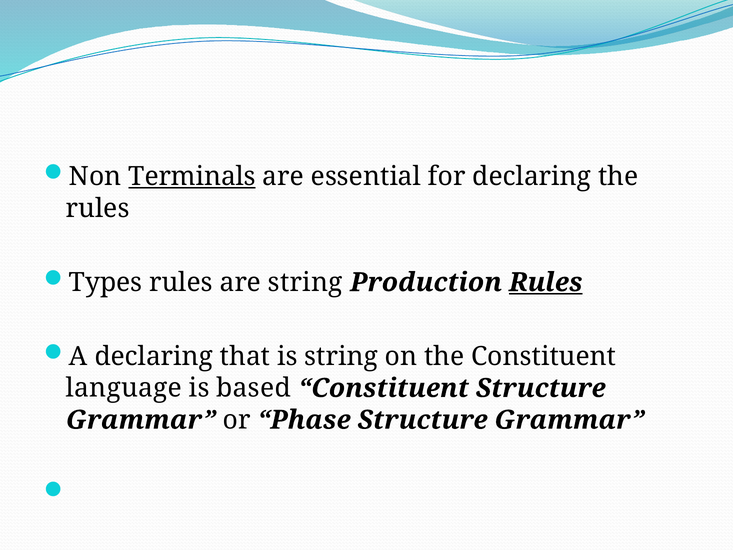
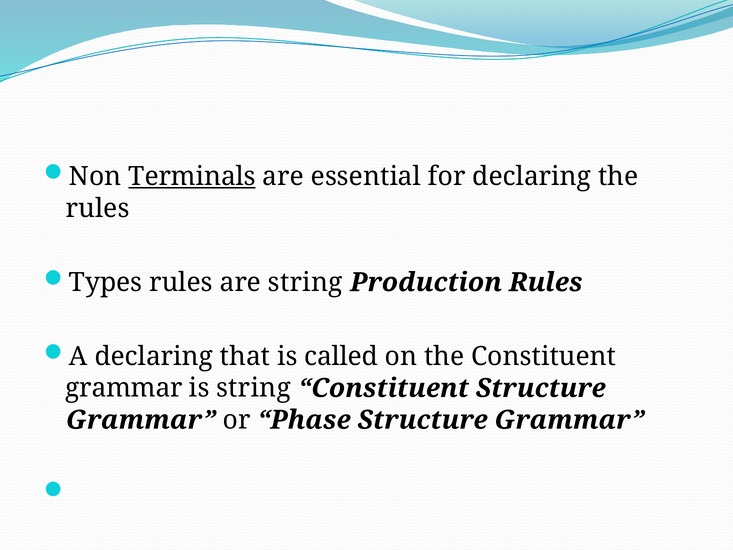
Rules at (546, 282) underline: present -> none
is string: string -> called
language at (124, 388): language -> grammar
is based: based -> string
